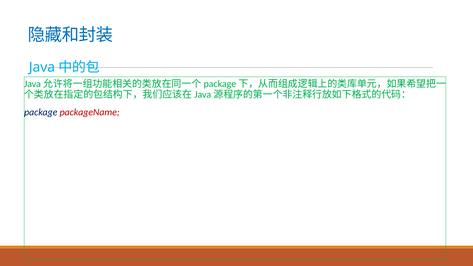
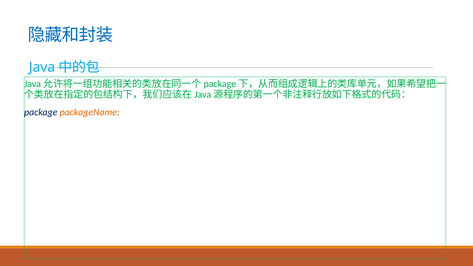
packageName colour: red -> orange
